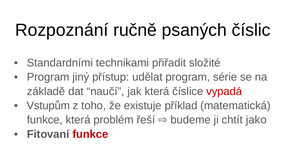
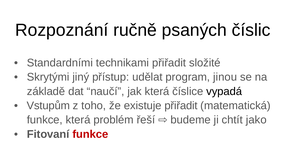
Program at (48, 77): Program -> Skrytými
série: série -> jinou
vypadá colour: red -> black
existuje příklad: příklad -> přiřadit
